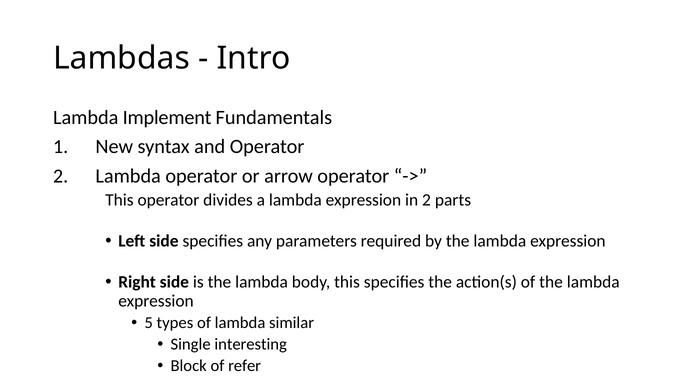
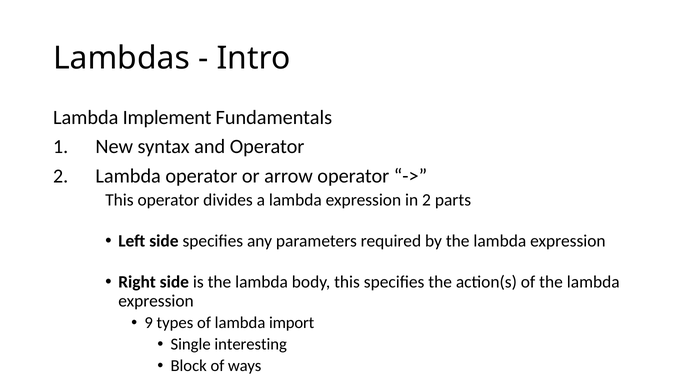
5: 5 -> 9
similar: similar -> import
refer: refer -> ways
